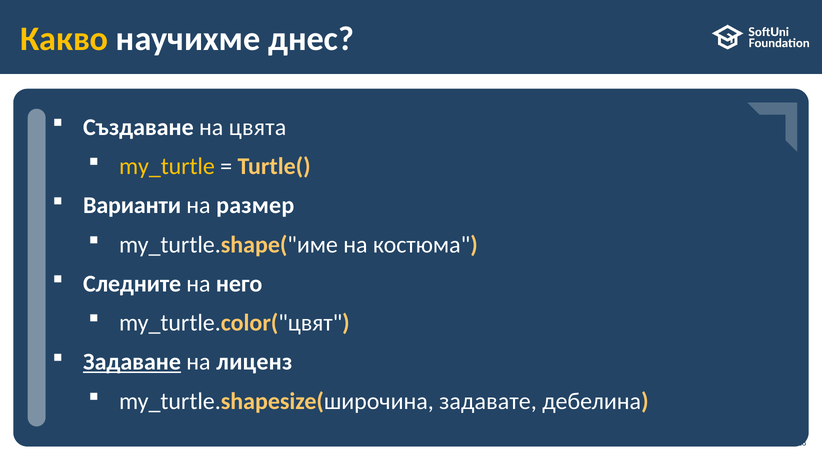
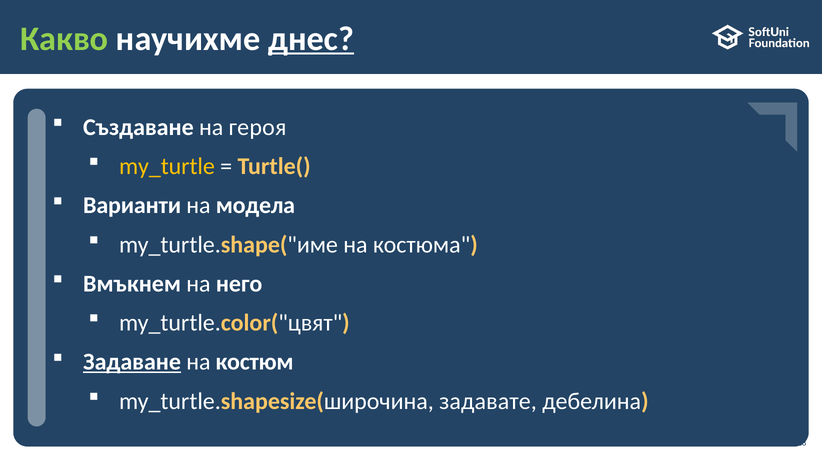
Какво colour: yellow -> light green
днес underline: none -> present
цвята: цвята -> героя
размер: размер -> модела
Следните: Следните -> Вмъкнем
лиценз: лиценз -> костюм
